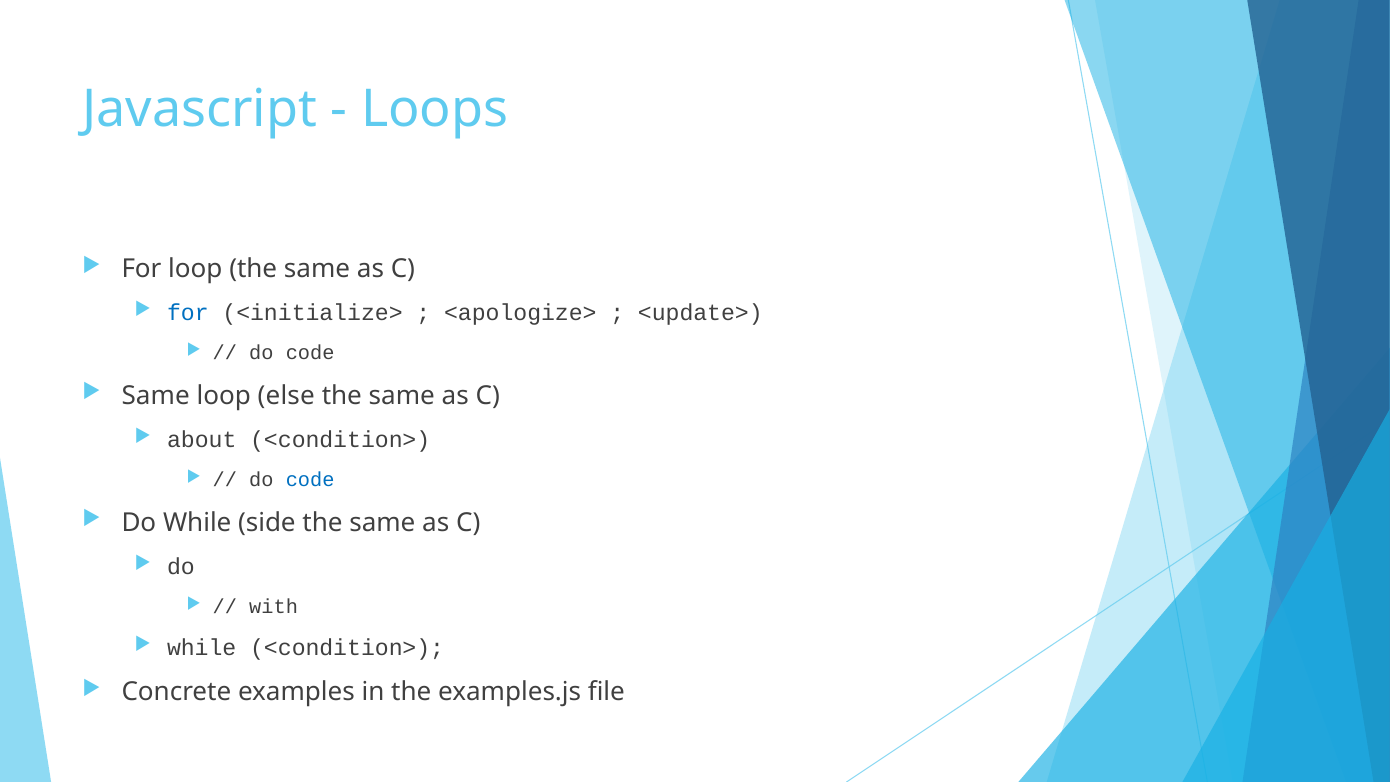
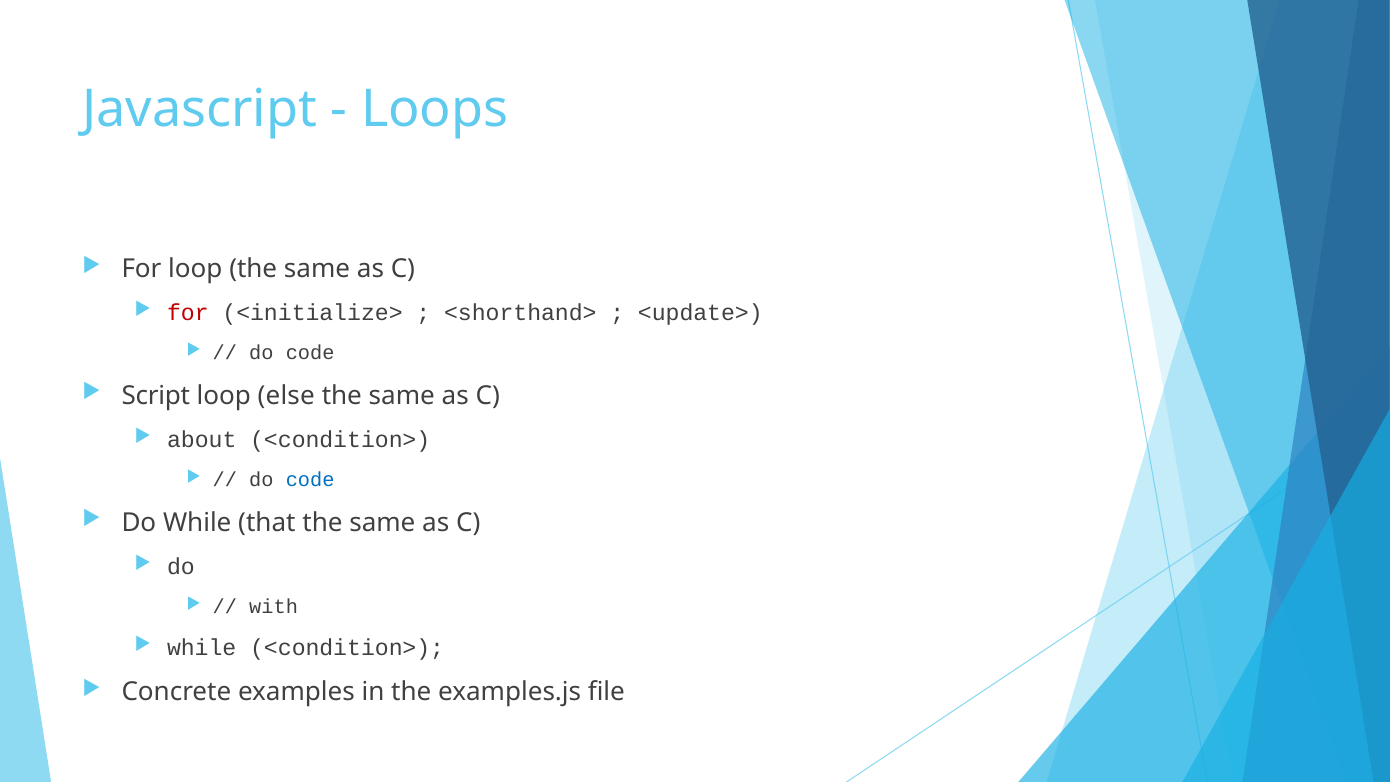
for at (188, 313) colour: blue -> red
<apologize>: <apologize> -> <shorthand>
Same at (156, 396): Same -> Script
side: side -> that
